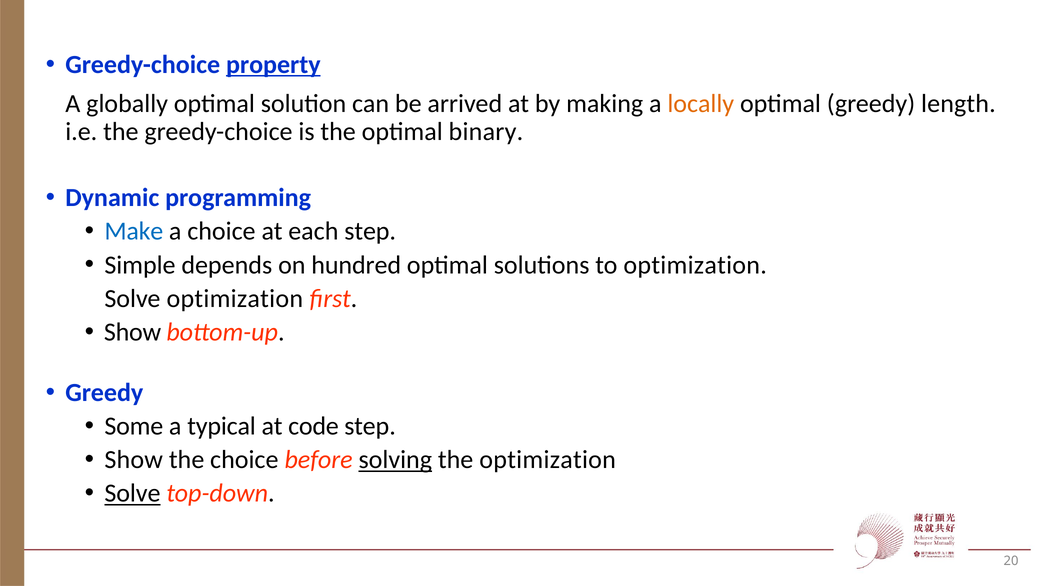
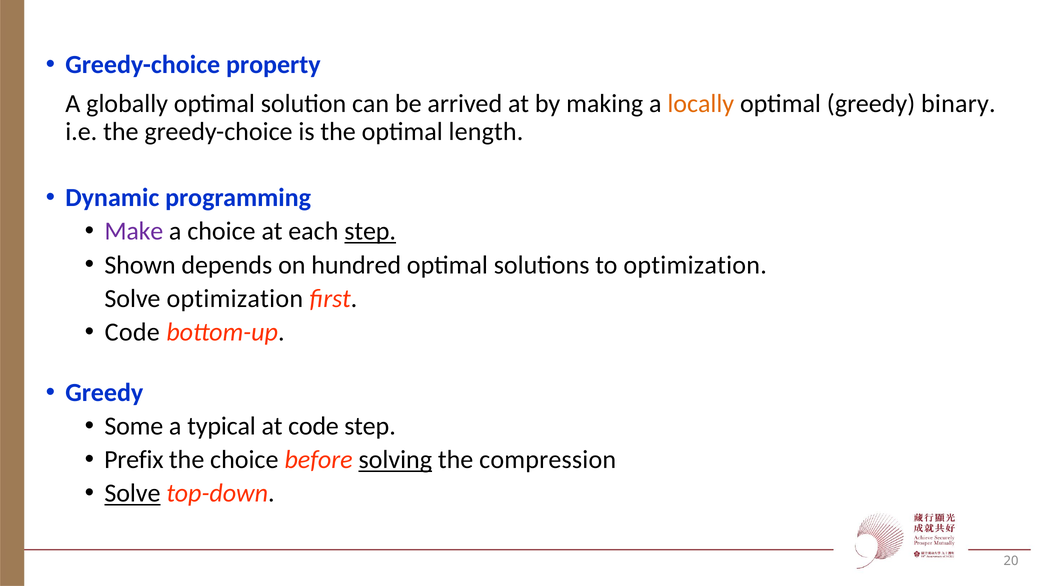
property underline: present -> none
length: length -> binary
binary: binary -> length
Make colour: blue -> purple
step at (370, 231) underline: none -> present
Simple: Simple -> Shown
Show at (133, 332): Show -> Code
Show at (134, 460): Show -> Prefix
the optimization: optimization -> compression
